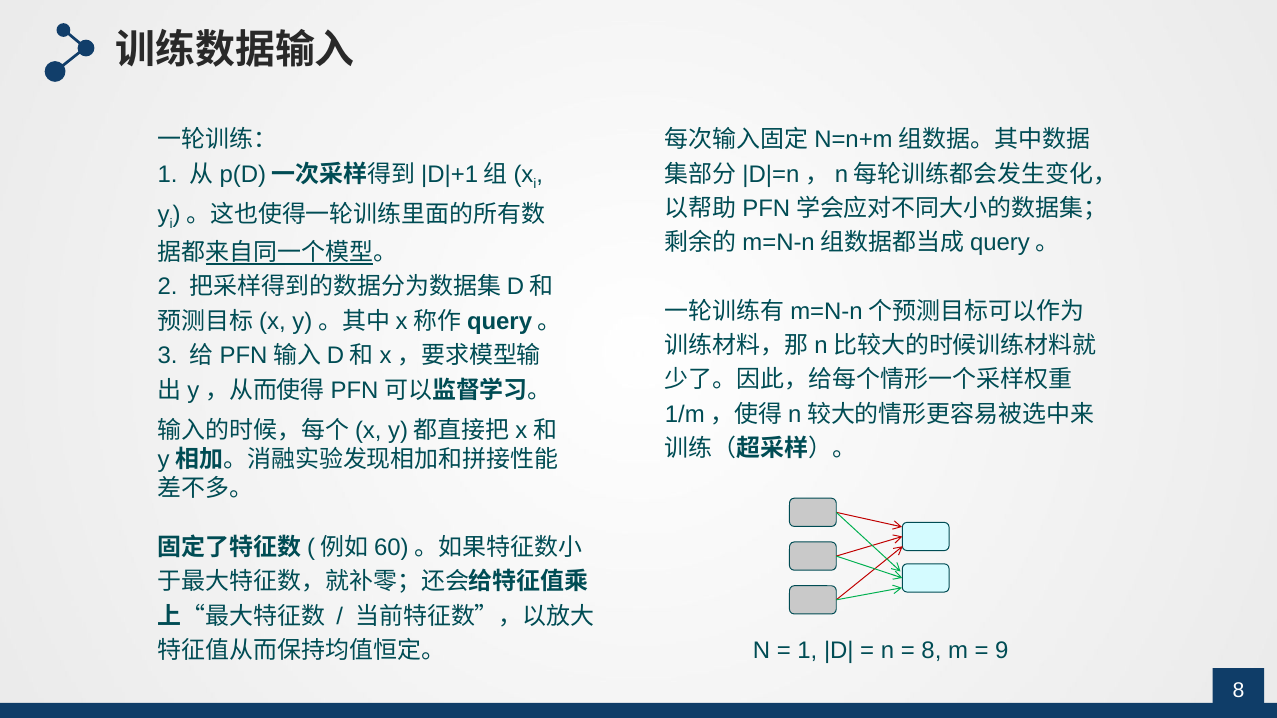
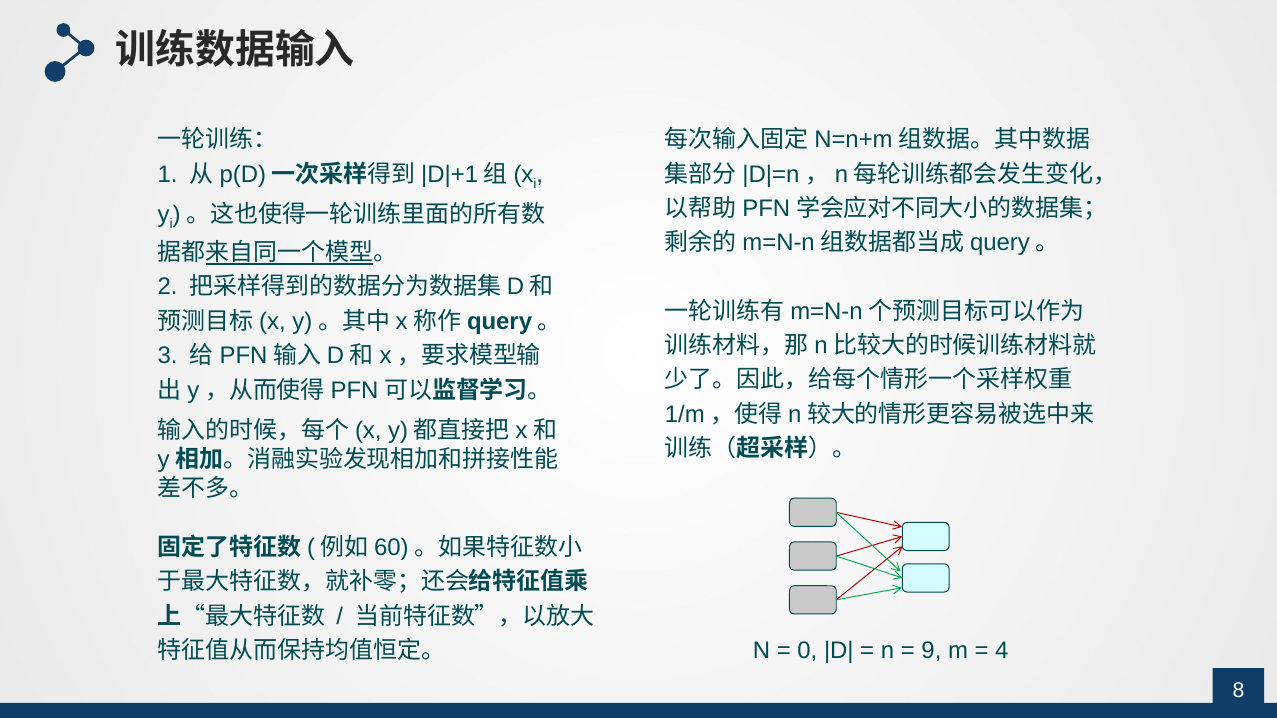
1 at (807, 650): 1 -> 0
8 at (931, 650): 8 -> 9
9: 9 -> 4
